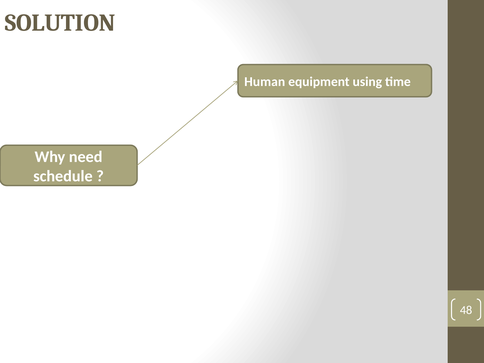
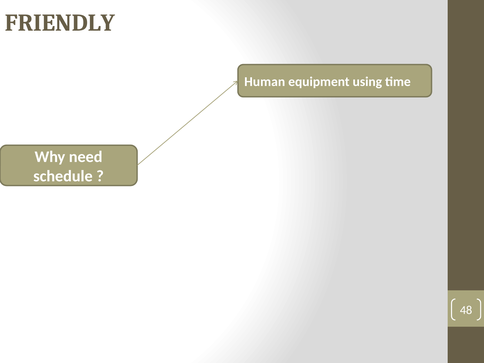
SOLUTION: SOLUTION -> FRIENDLY
